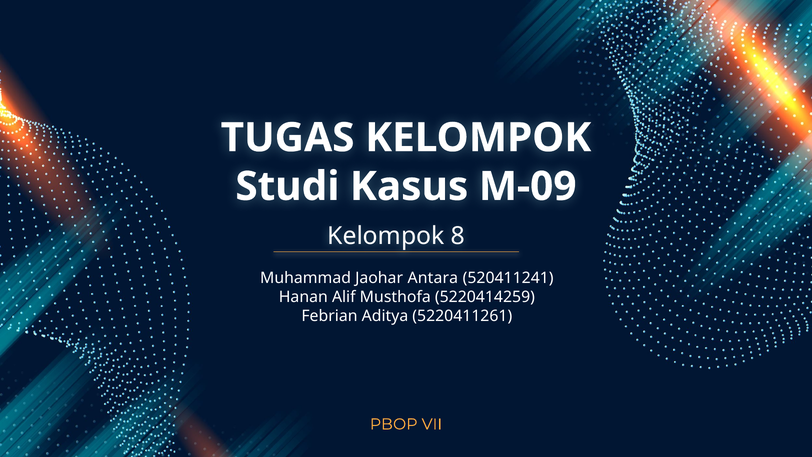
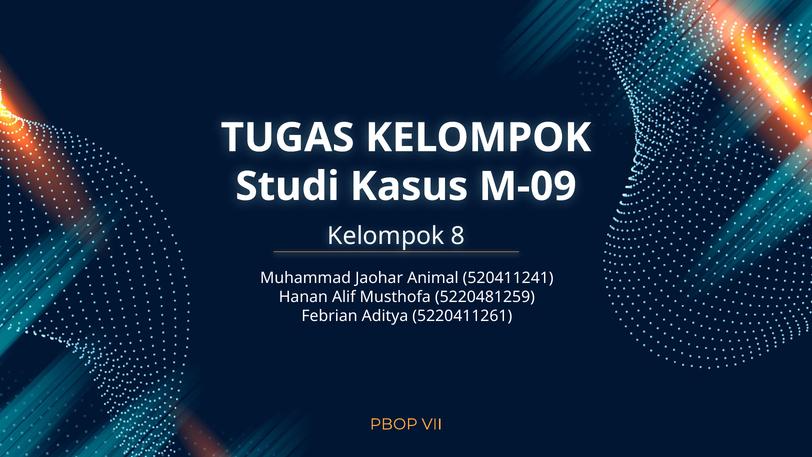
Antara: Antara -> Animal
5220414259: 5220414259 -> 5220481259
